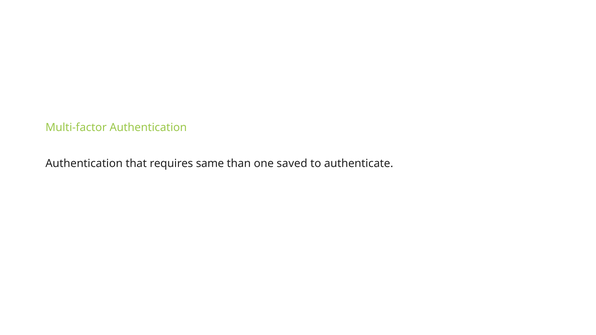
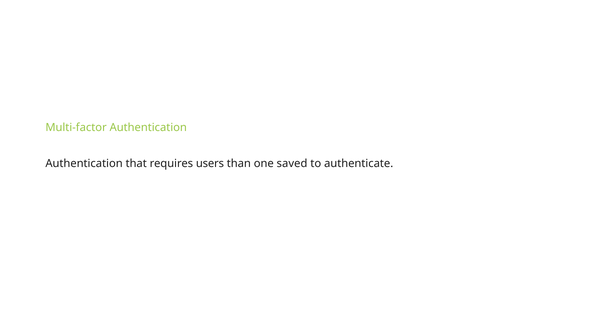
same: same -> users
